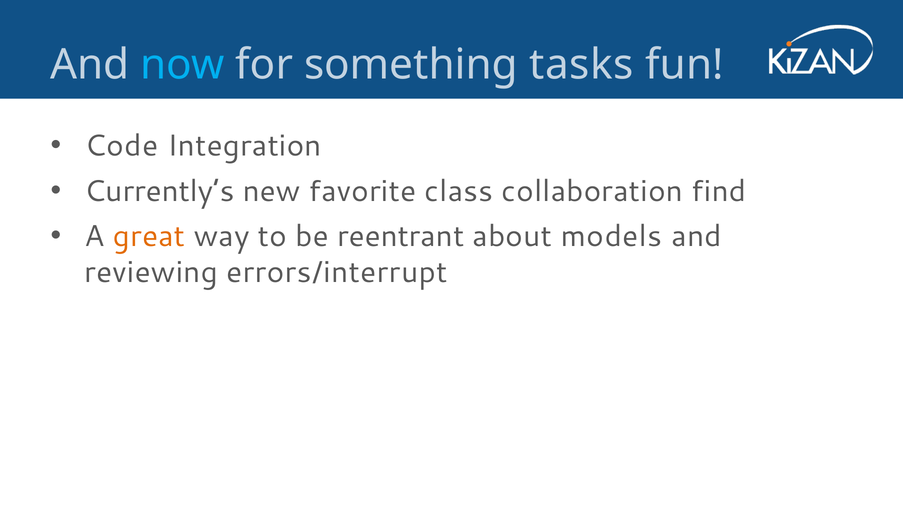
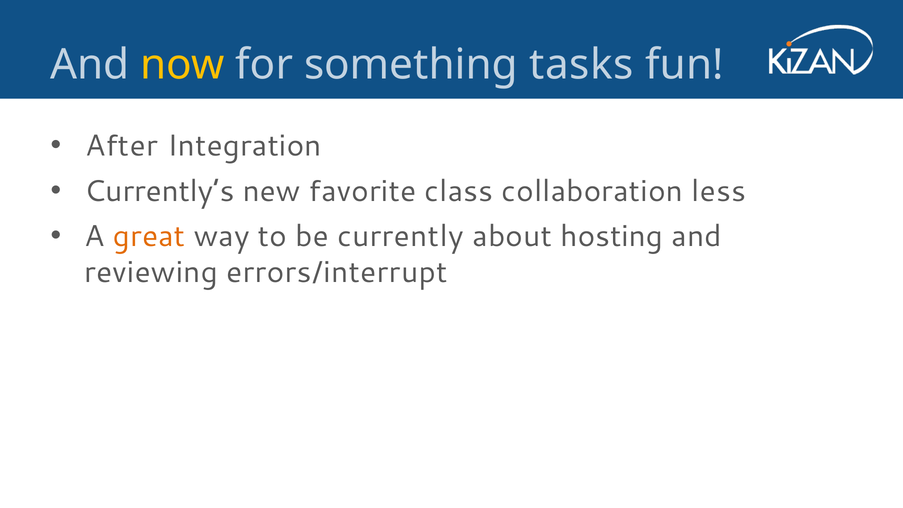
now colour: light blue -> yellow
Code: Code -> After
find: find -> less
reentrant: reentrant -> currently
models: models -> hosting
